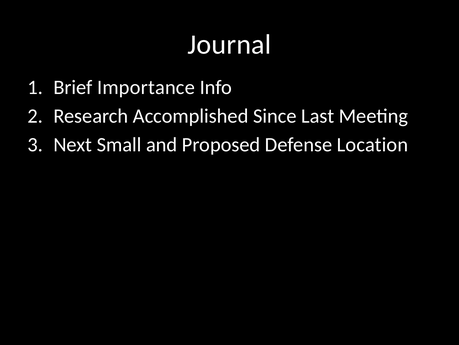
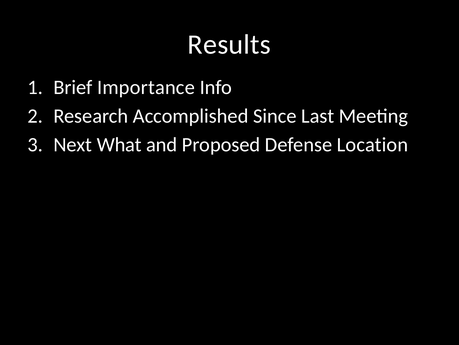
Journal: Journal -> Results
Small: Small -> What
